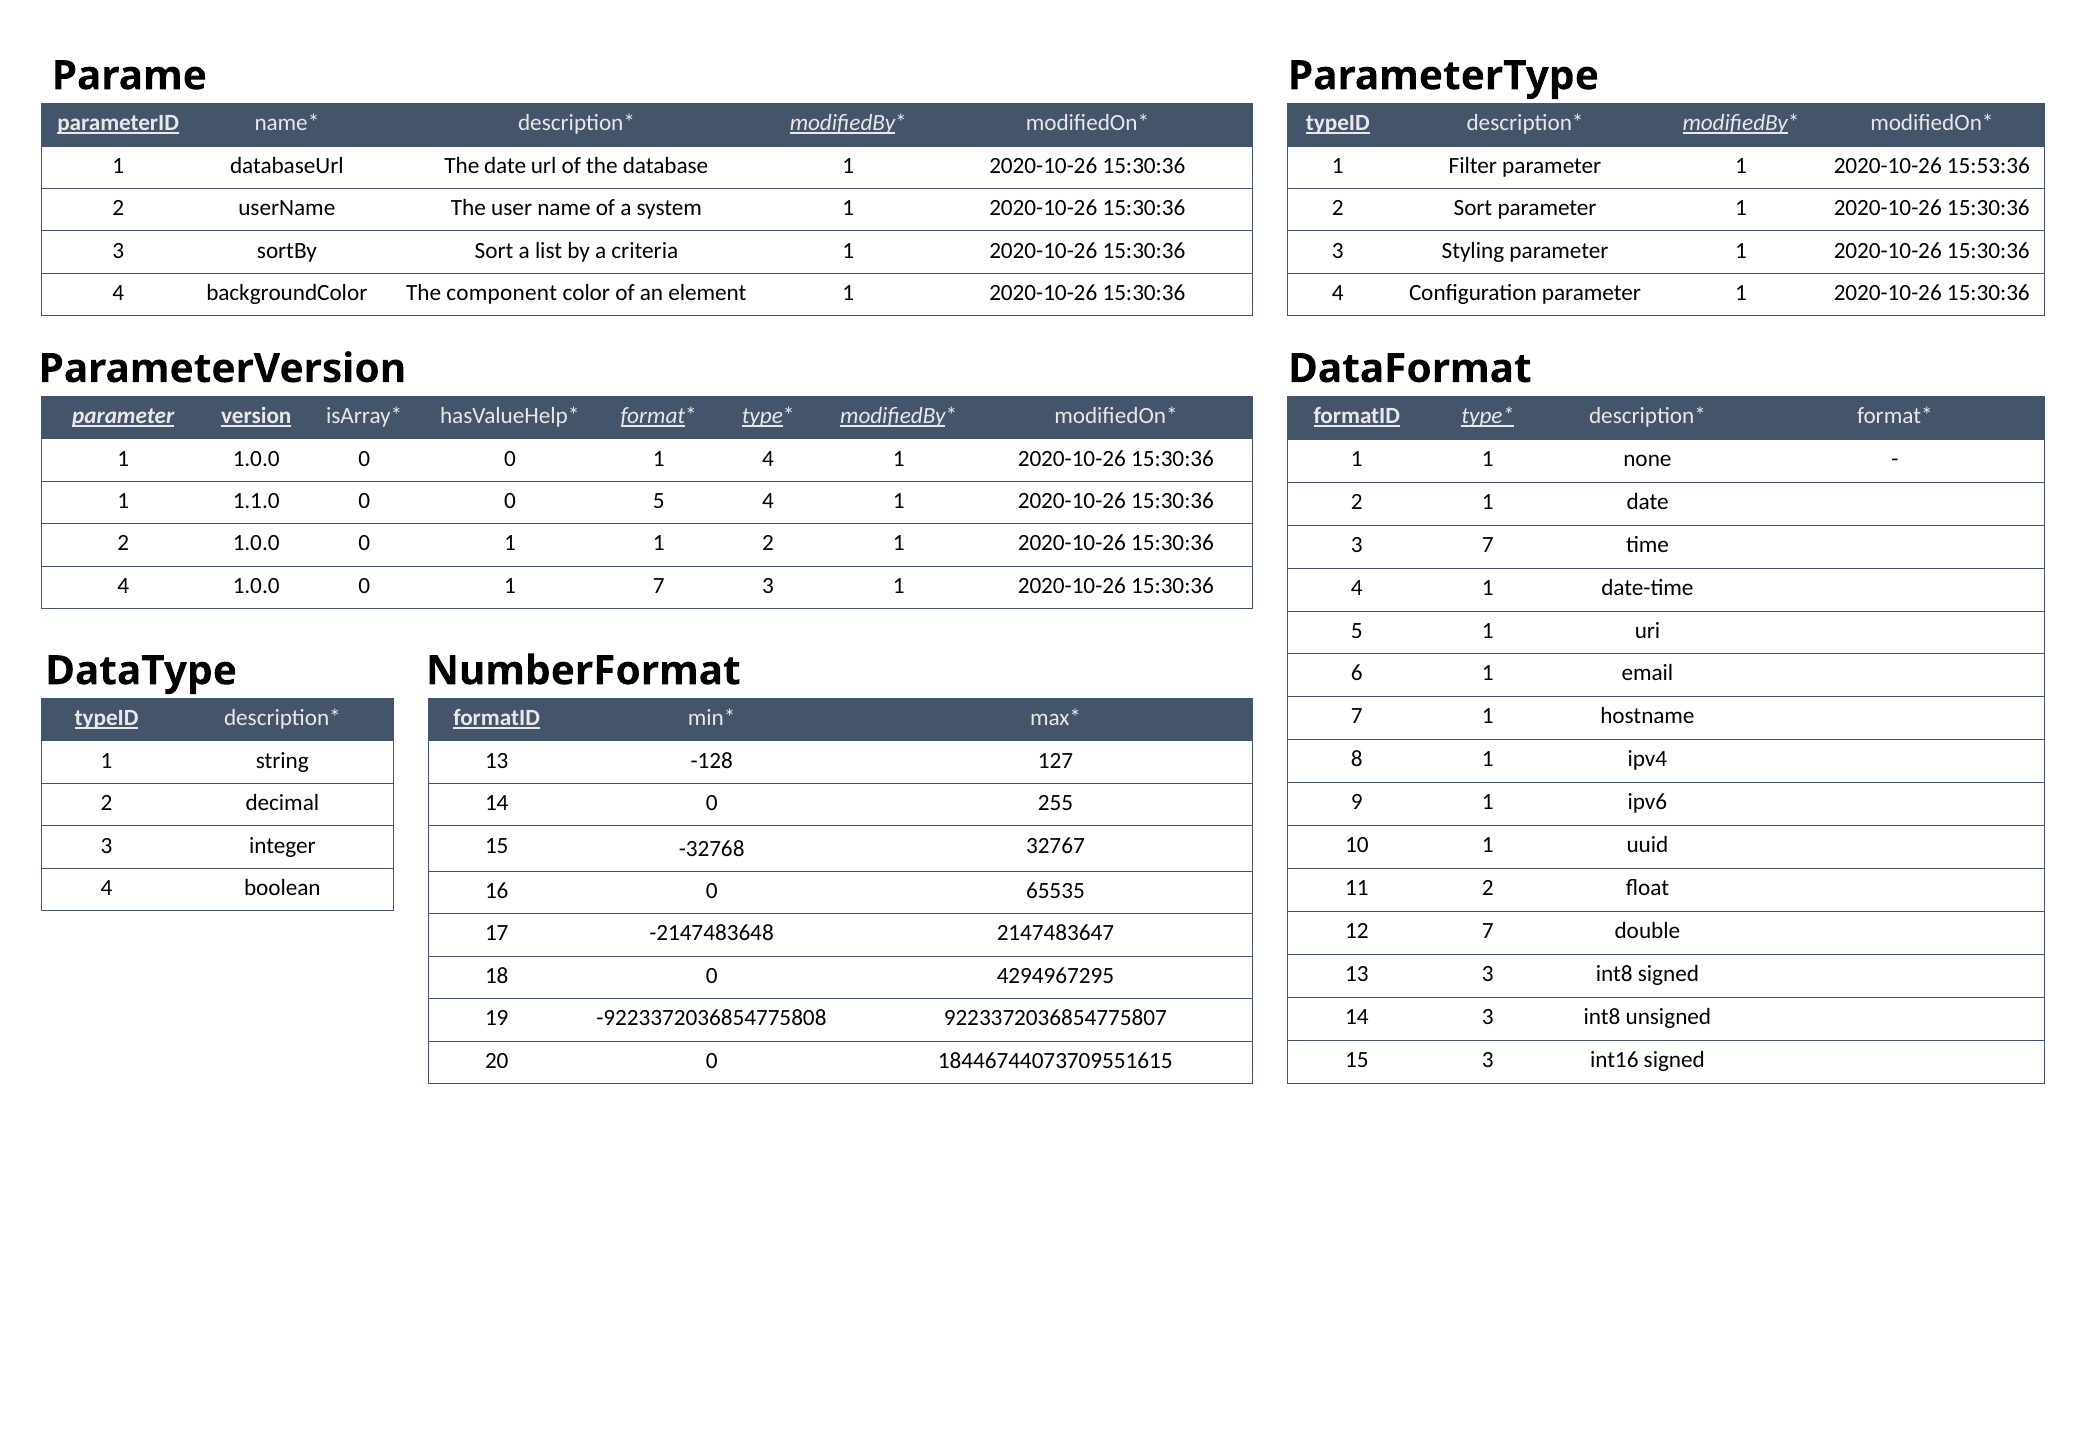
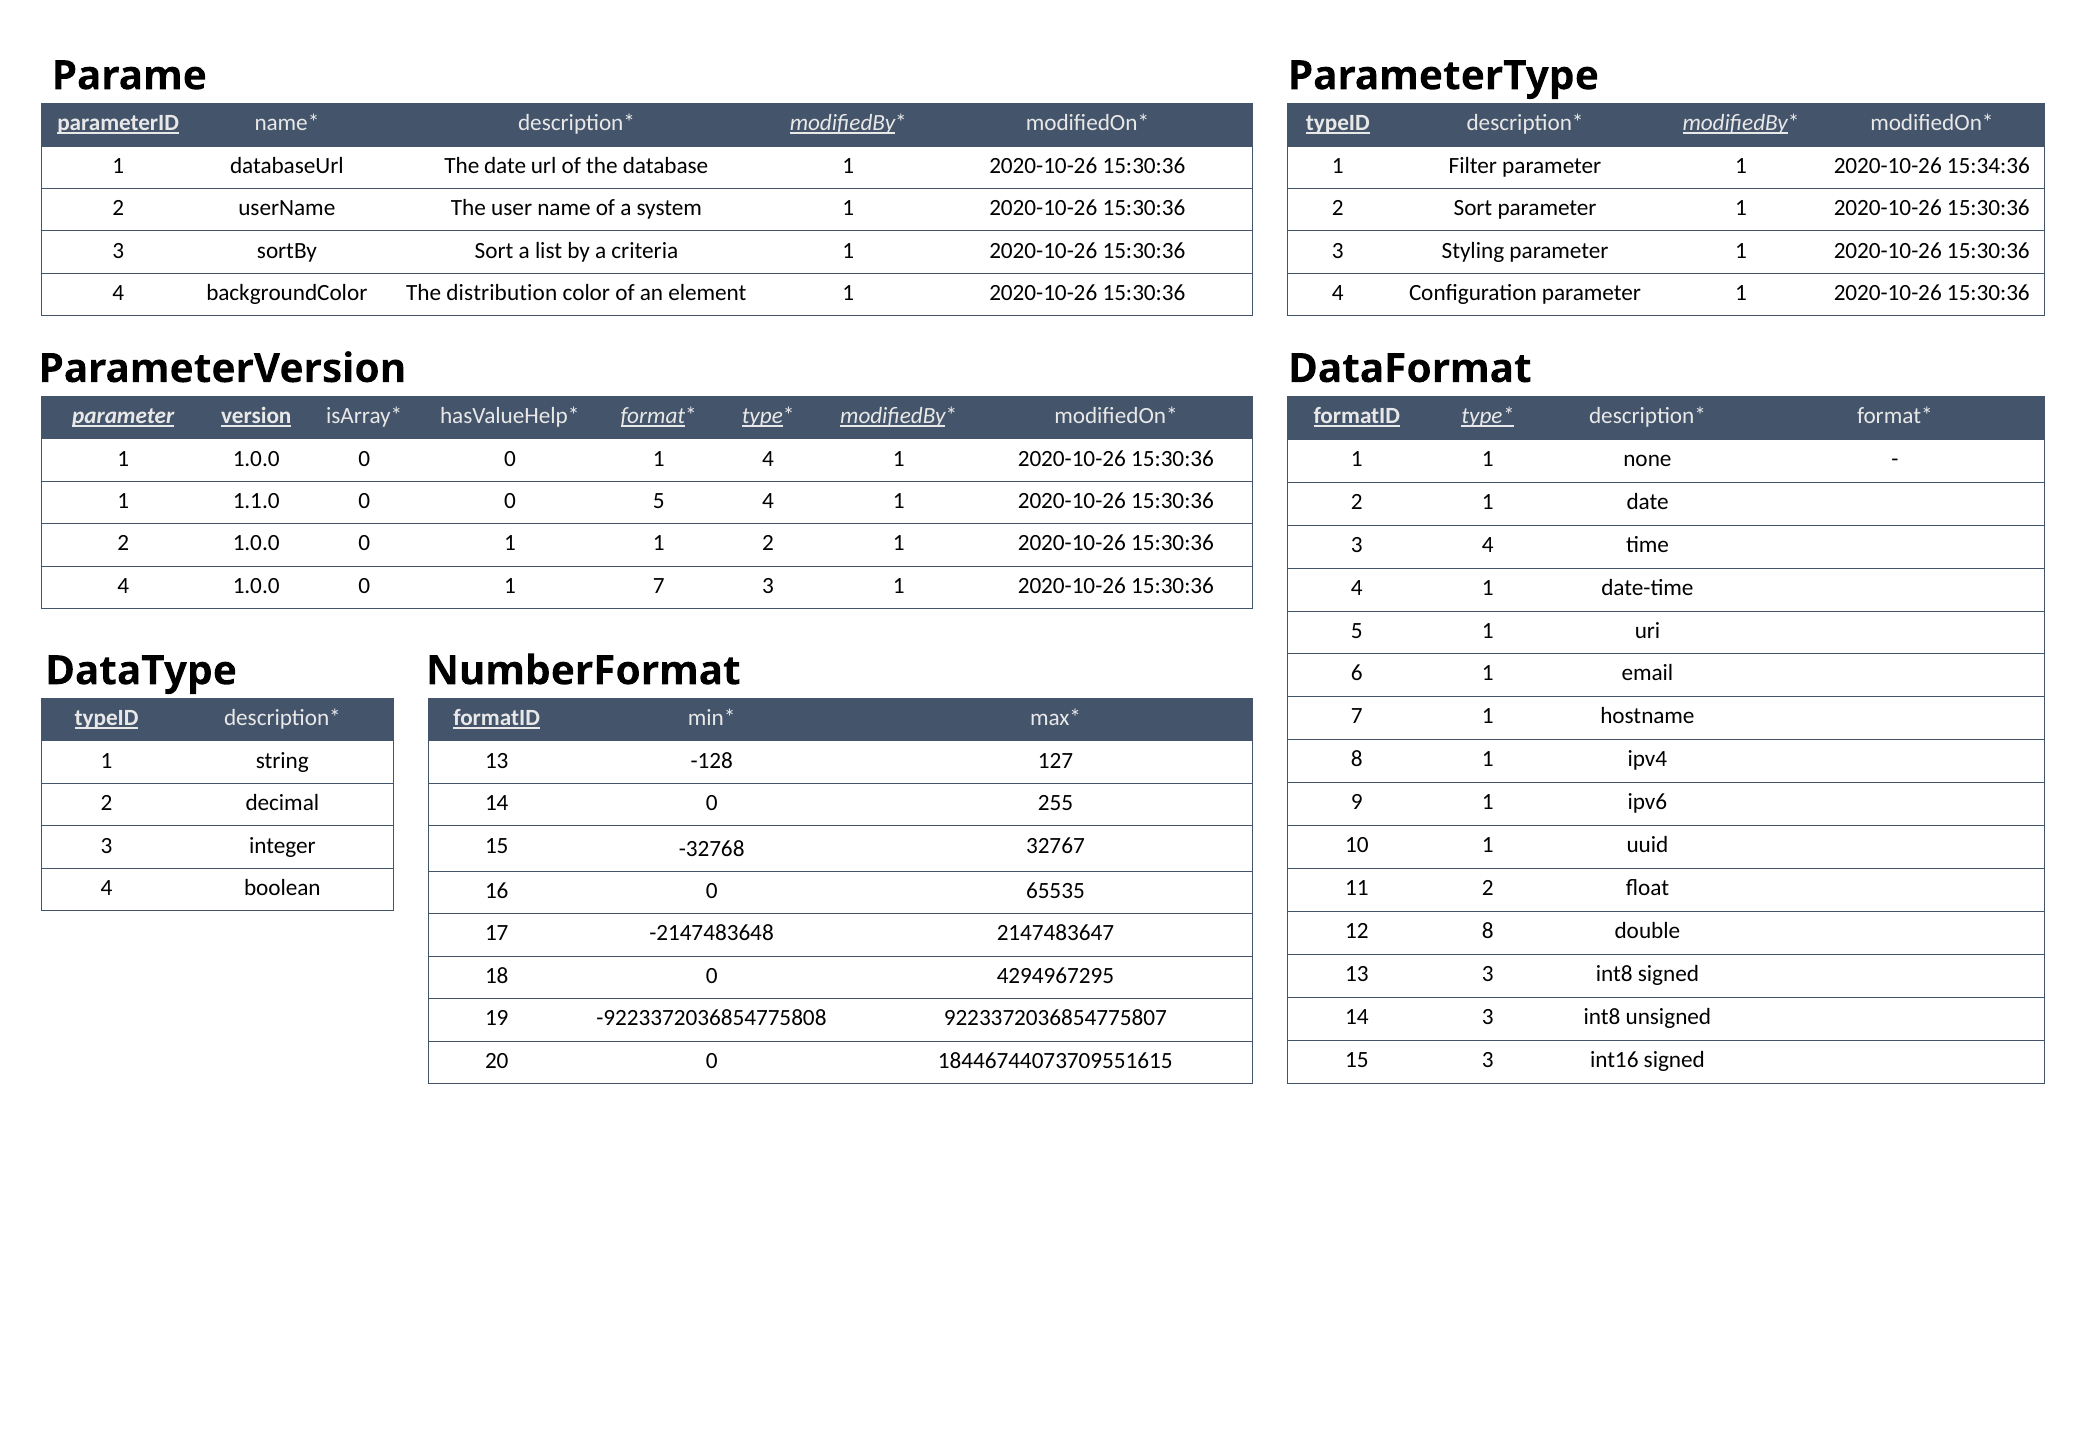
15:53:36: 15:53:36 -> 15:34:36
component: component -> distribution
3 7: 7 -> 4
12 7: 7 -> 8
